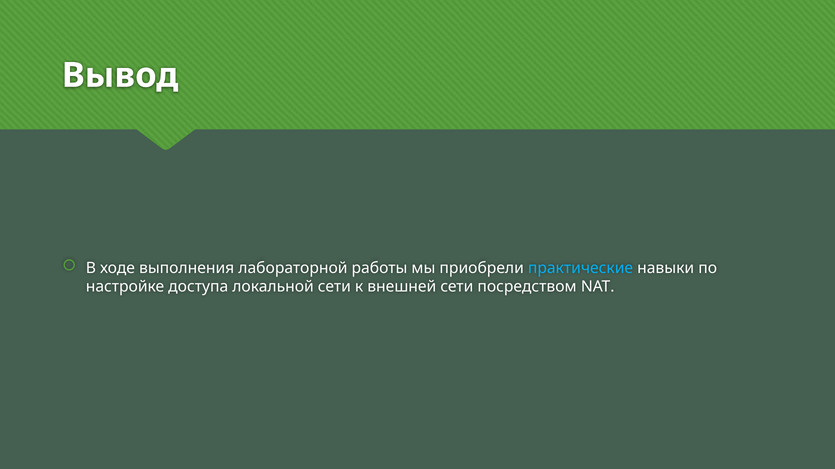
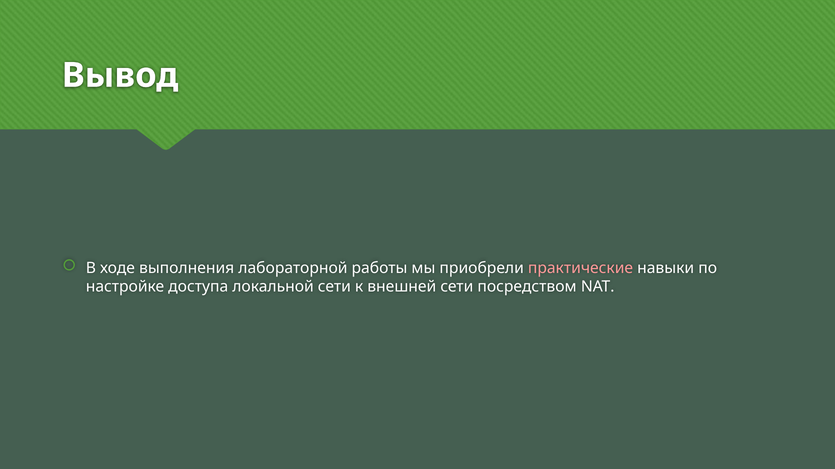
практические colour: light blue -> pink
